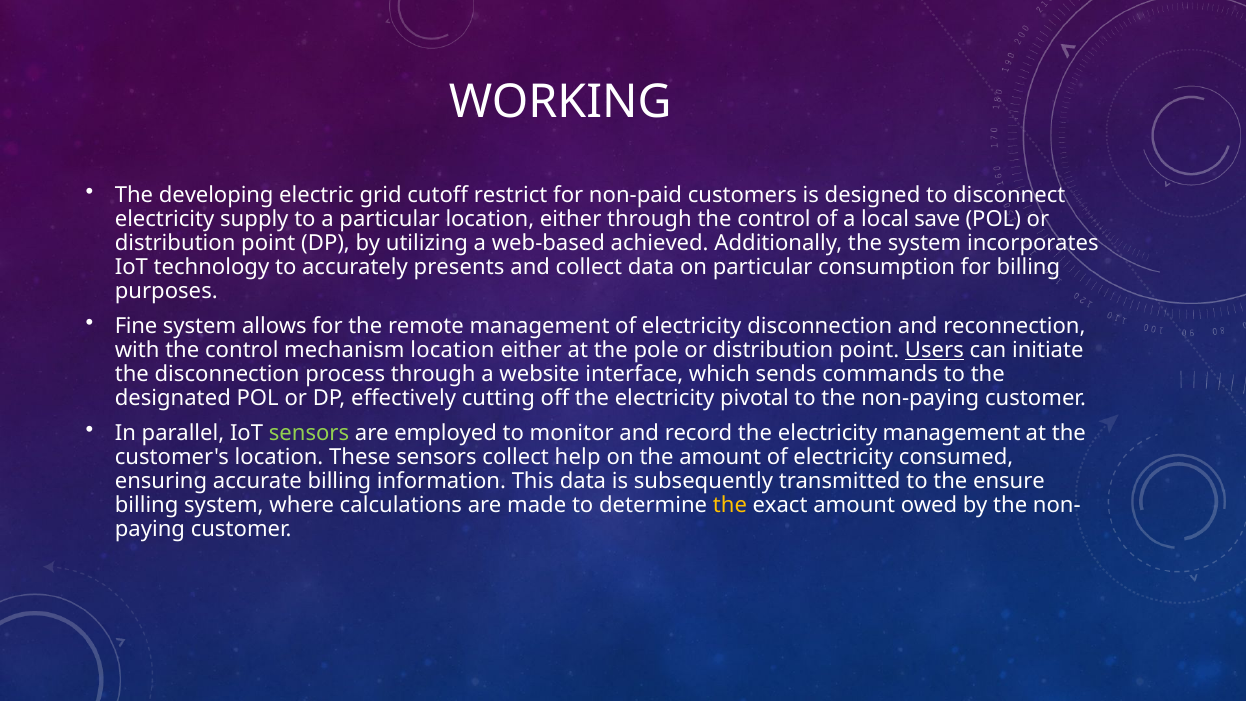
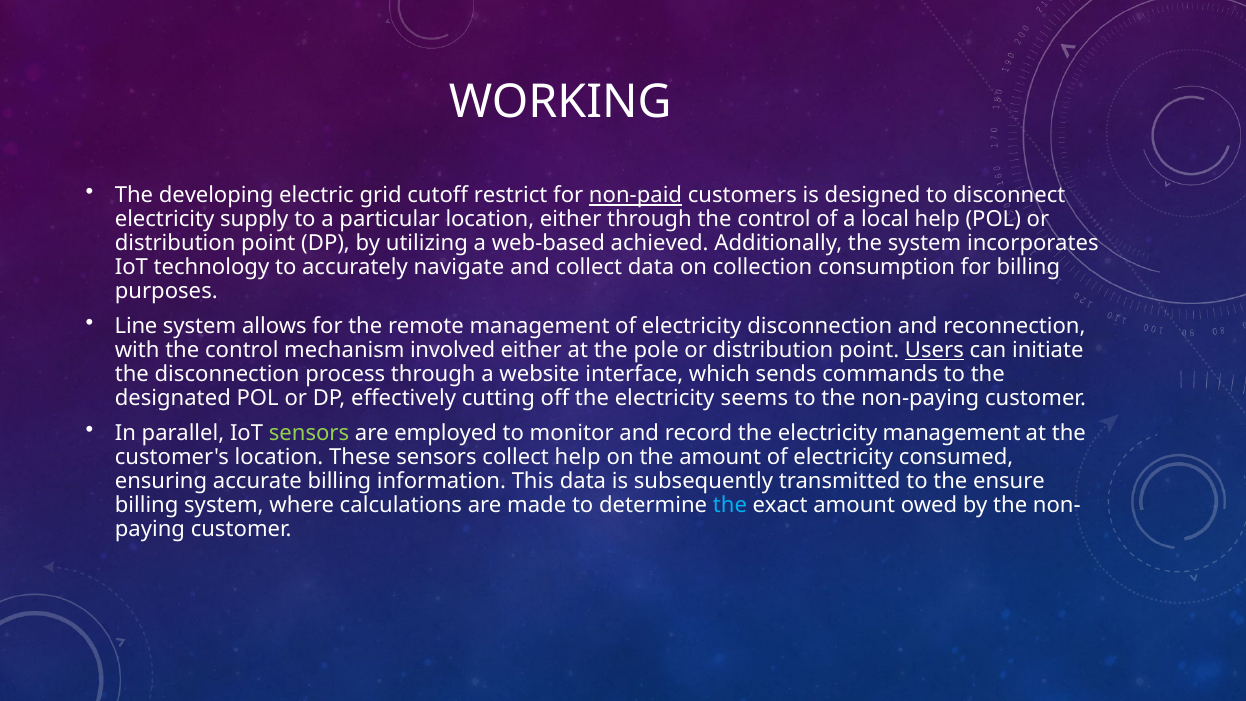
non-paid underline: none -> present
local save: save -> help
presents: presents -> navigate
on particular: particular -> collection
Fine: Fine -> Line
mechanism location: location -> involved
pivotal: pivotal -> seems
the at (730, 505) colour: yellow -> light blue
